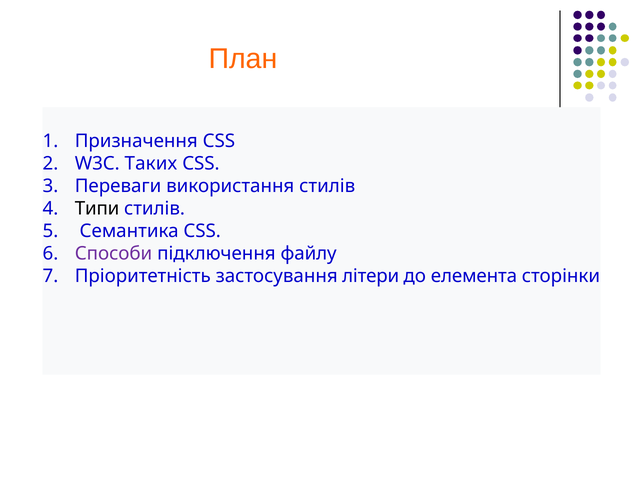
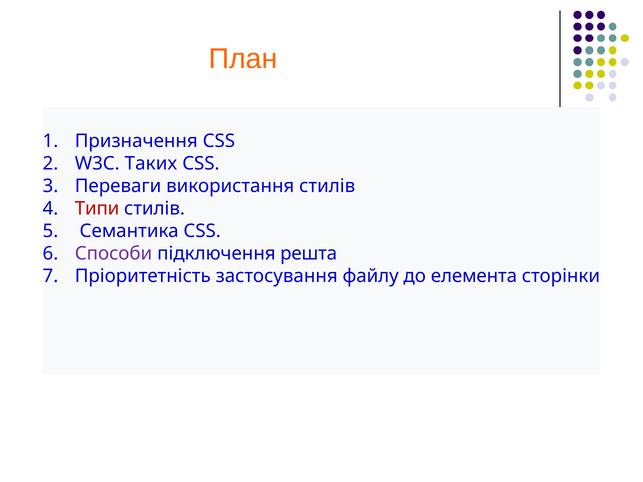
Типи colour: black -> red
файлу: файлу -> решта
літери: літери -> файлу
